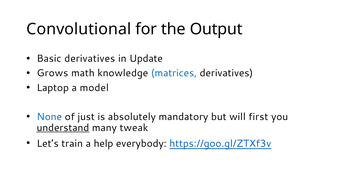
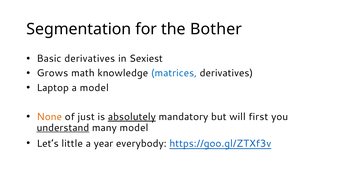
Convolutional: Convolutional -> Segmentation
Output: Output -> Bother
Update: Update -> Sexiest
None colour: blue -> orange
absolutely underline: none -> present
many tweak: tweak -> model
train: train -> little
help: help -> year
